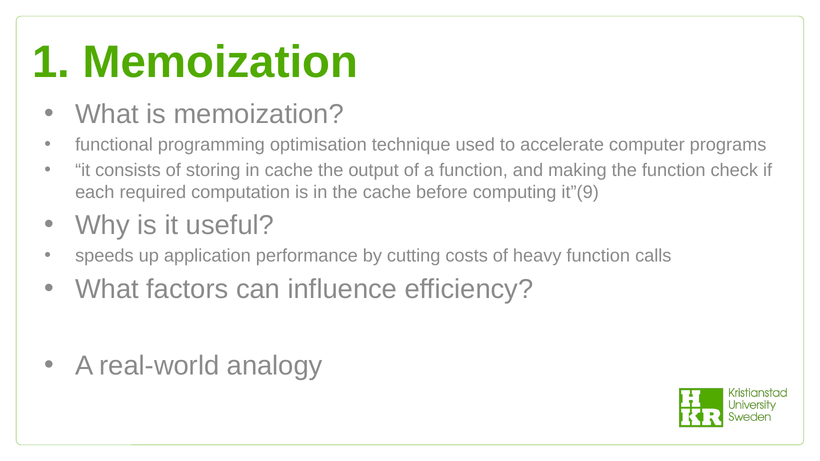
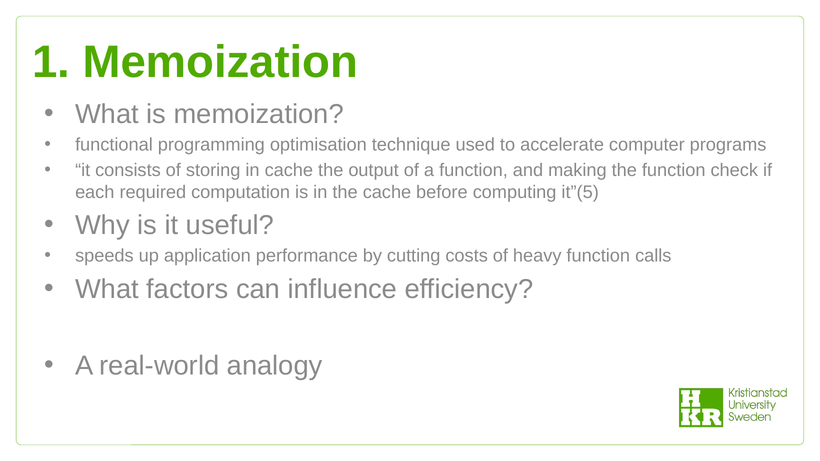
it”(9: it”(9 -> it”(5
